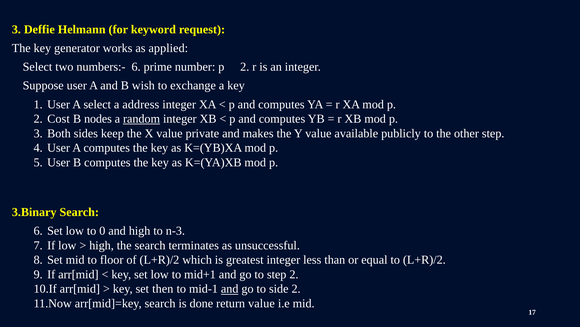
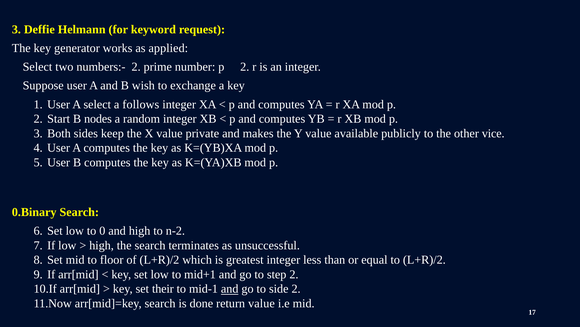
numbers:- 6: 6 -> 2
address: address -> follows
Cost: Cost -> Start
random underline: present -> none
other step: step -> vice
3.Binary: 3.Binary -> 0.Binary
n-3: n-3 -> n-2
then: then -> their
